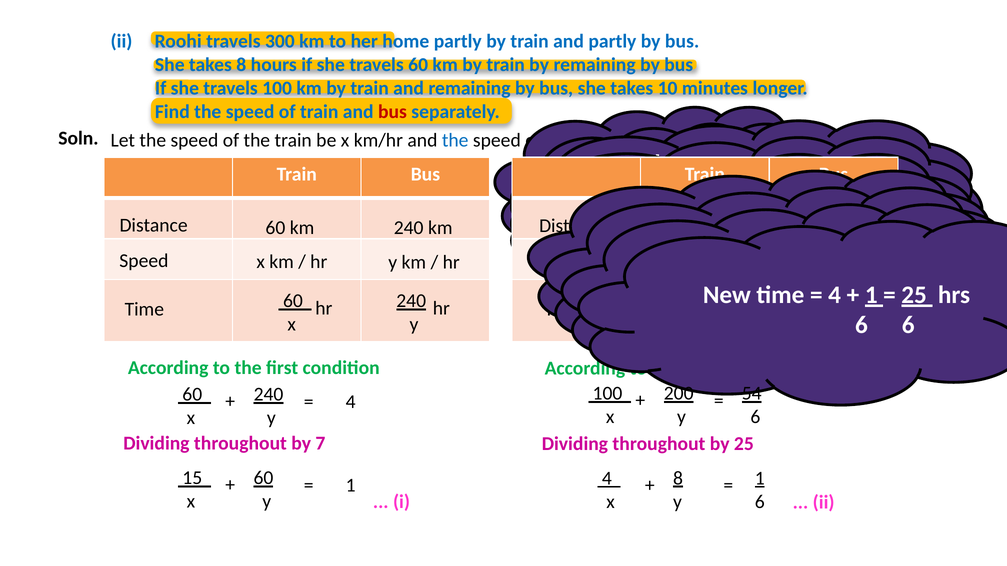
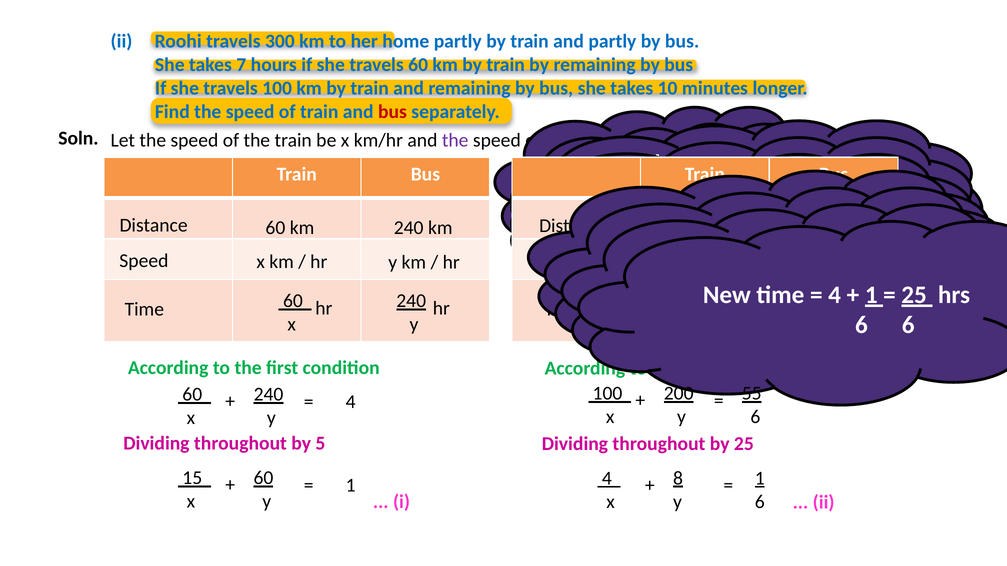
takes 8: 8 -> 7
the at (455, 140) colour: blue -> purple
54: 54 -> 55
7: 7 -> 5
